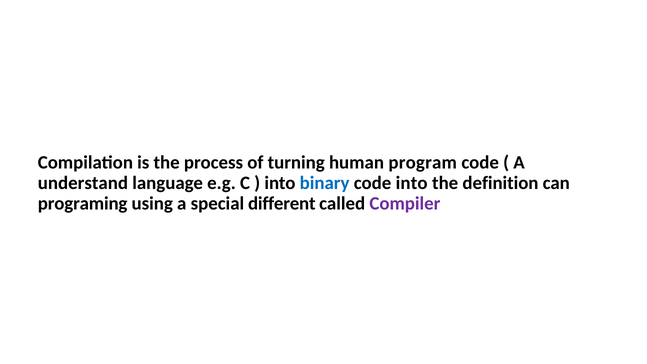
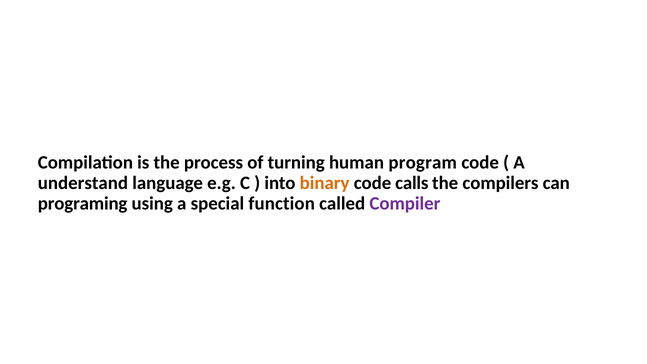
binary colour: blue -> orange
code into: into -> calls
definition: definition -> compilers
different: different -> function
